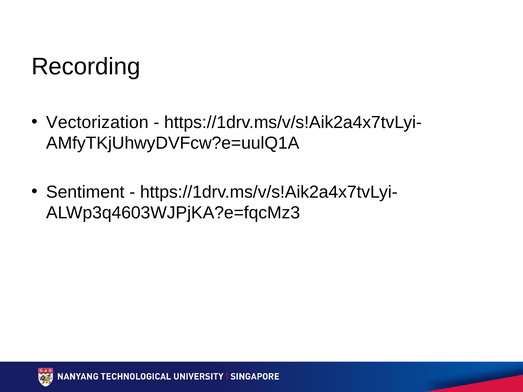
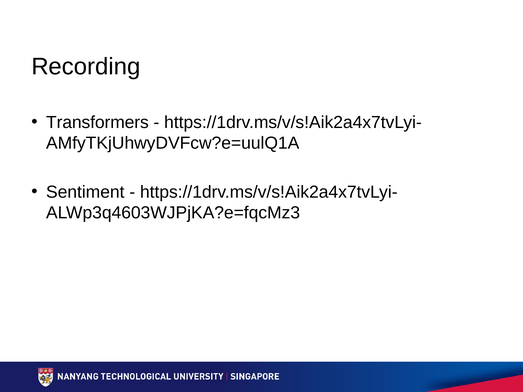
Vectorization: Vectorization -> Transformers
